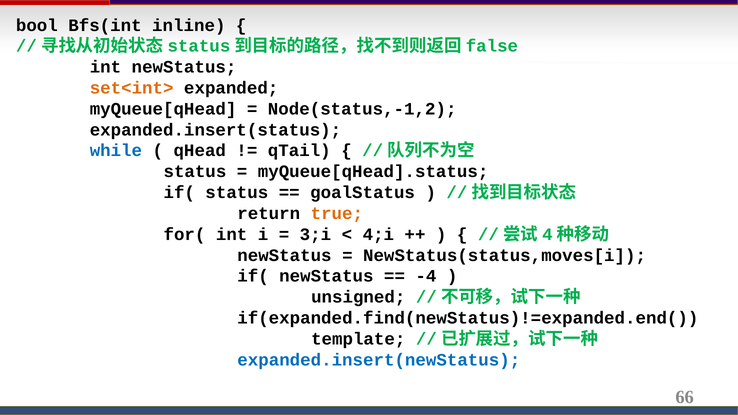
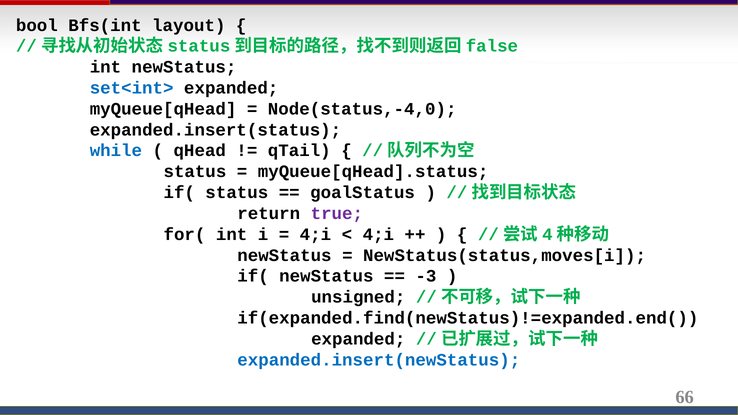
inline: inline -> layout
set<int> colour: orange -> blue
Node(status,-1,2: Node(status,-1,2 -> Node(status,-4,0
true colour: orange -> purple
3;i at (315, 234): 3;i -> 4;i
-4: -4 -> -3
template at (358, 339): template -> expanded
